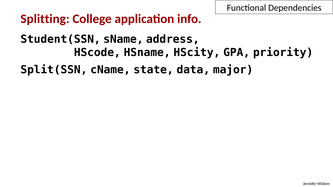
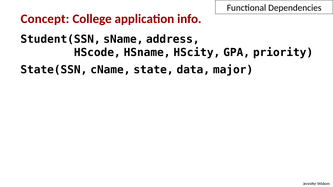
Splitting: Splitting -> Concept
Split(SSN: Split(SSN -> State(SSN
